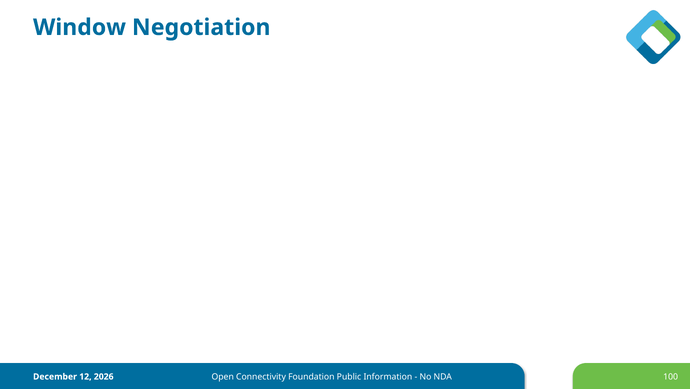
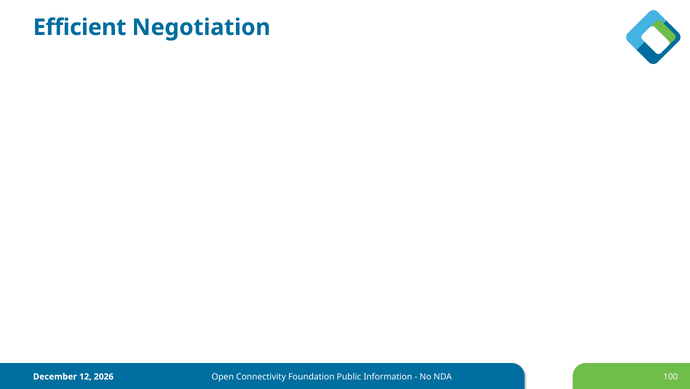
Window: Window -> Efficient
